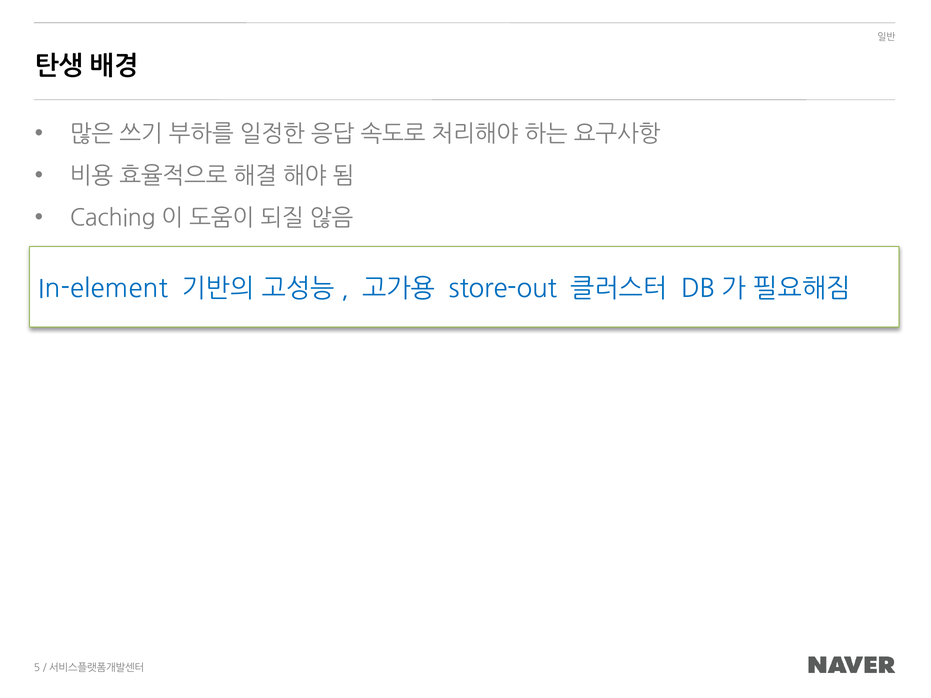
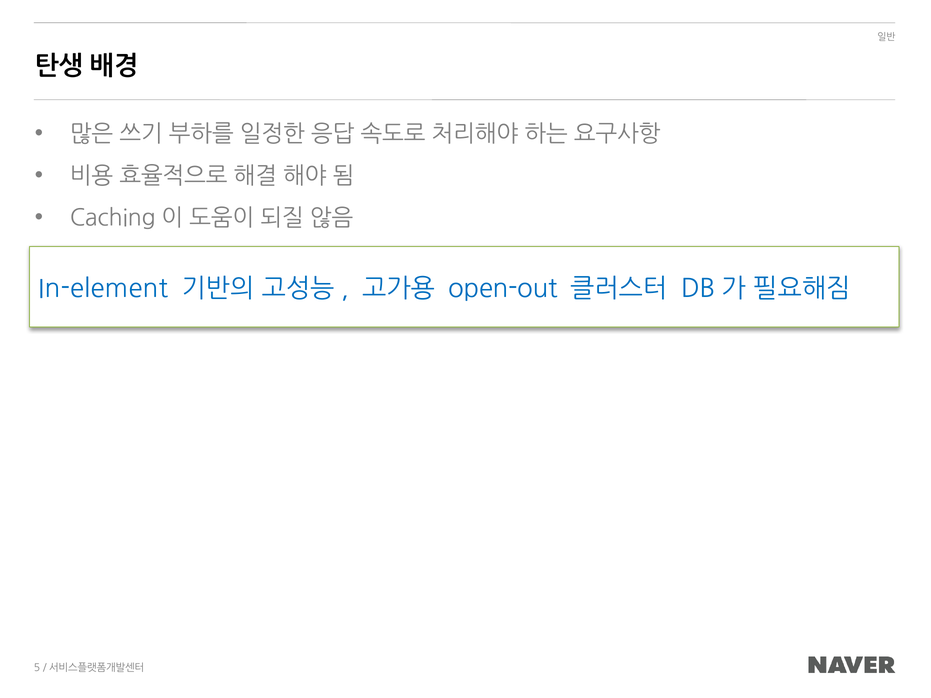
store-out: store-out -> open-out
